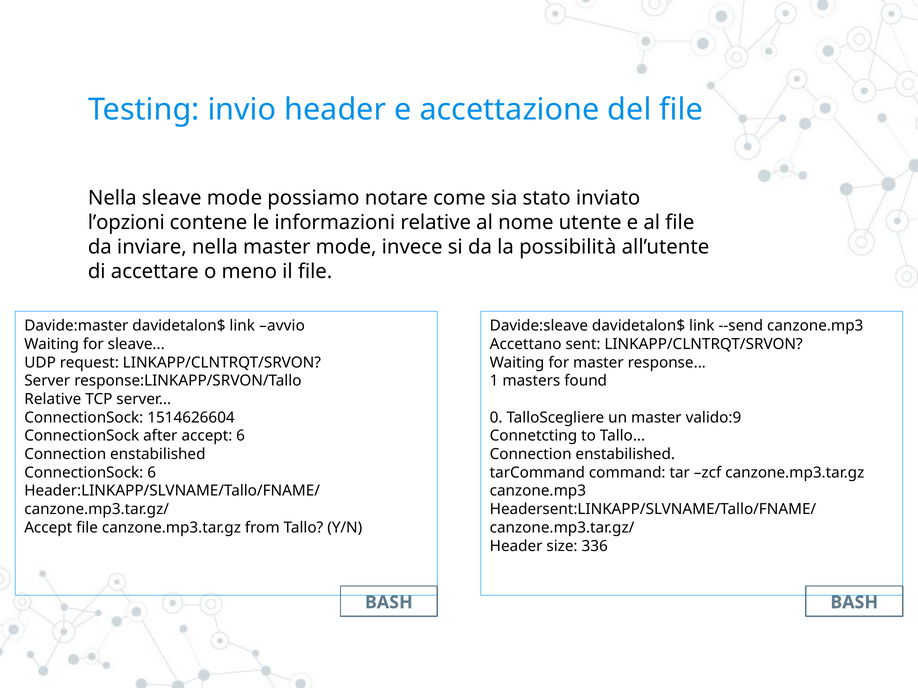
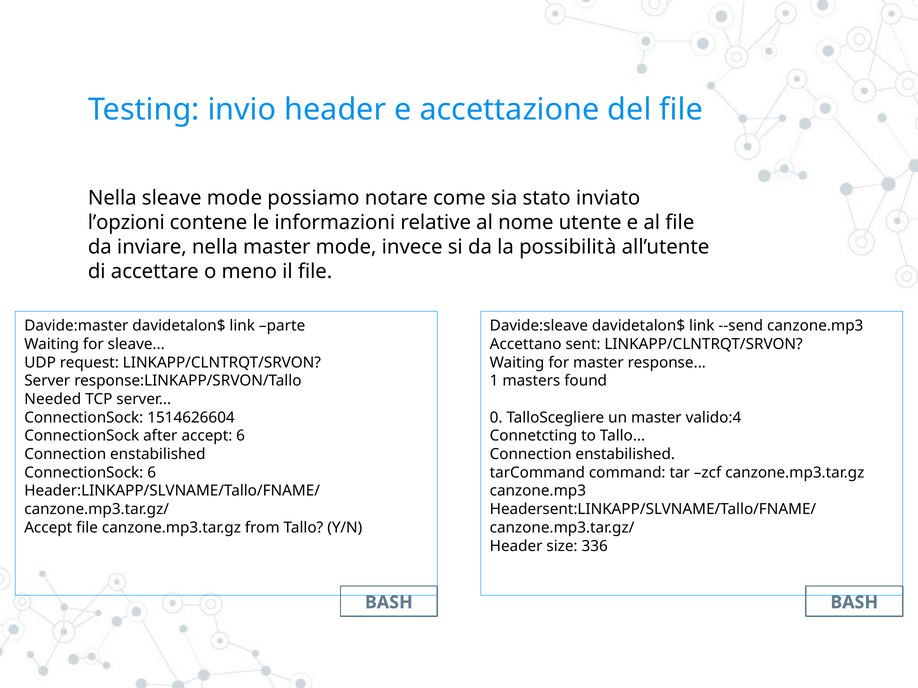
avvio: avvio -> parte
Relative at (53, 399): Relative -> Needed
valido:9: valido:9 -> valido:4
